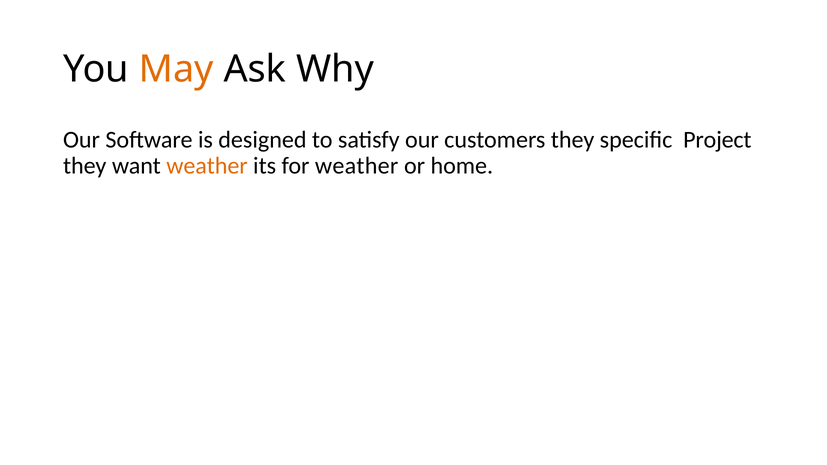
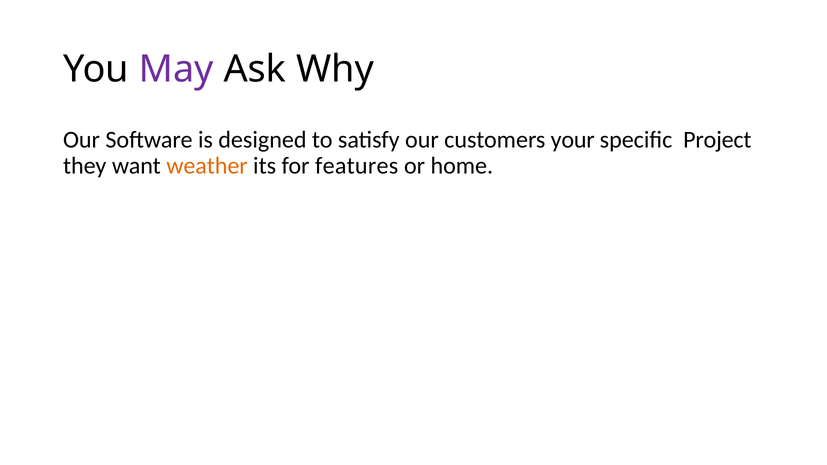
May colour: orange -> purple
customers they: they -> your
for weather: weather -> features
